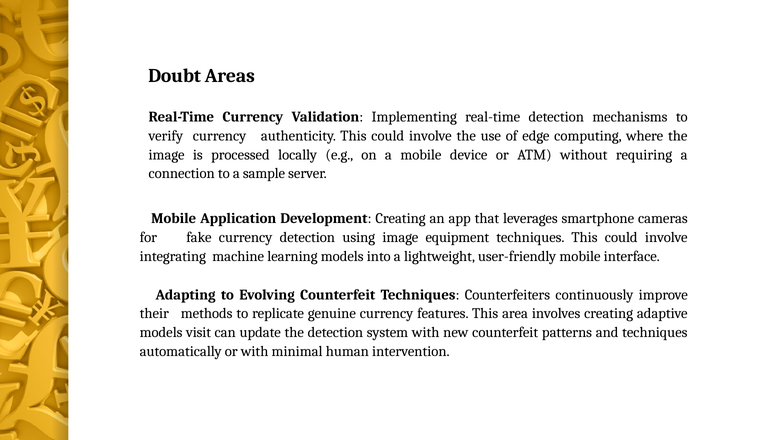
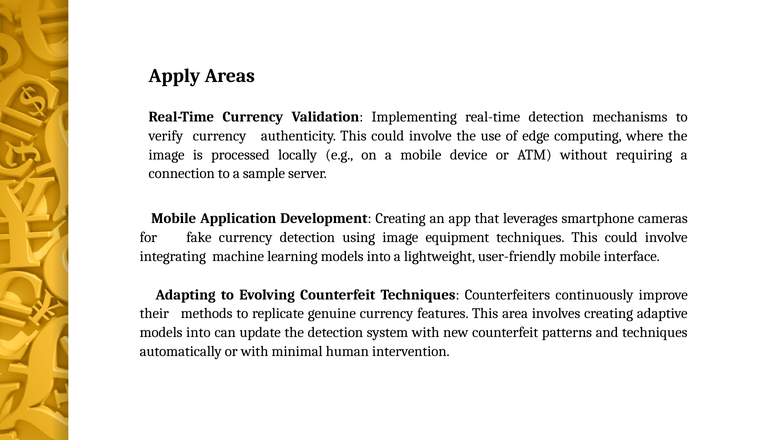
Doubt: Doubt -> Apply
visit at (199, 332): visit -> into
